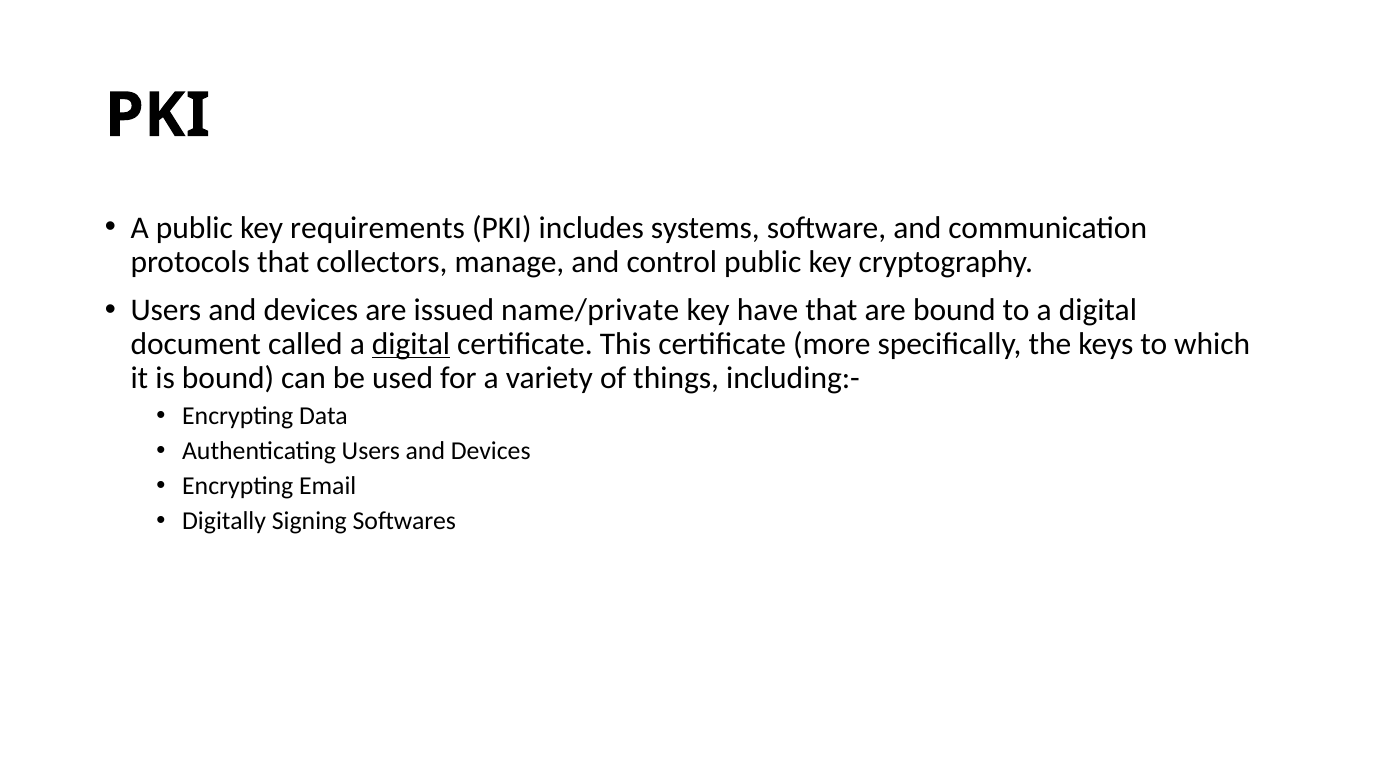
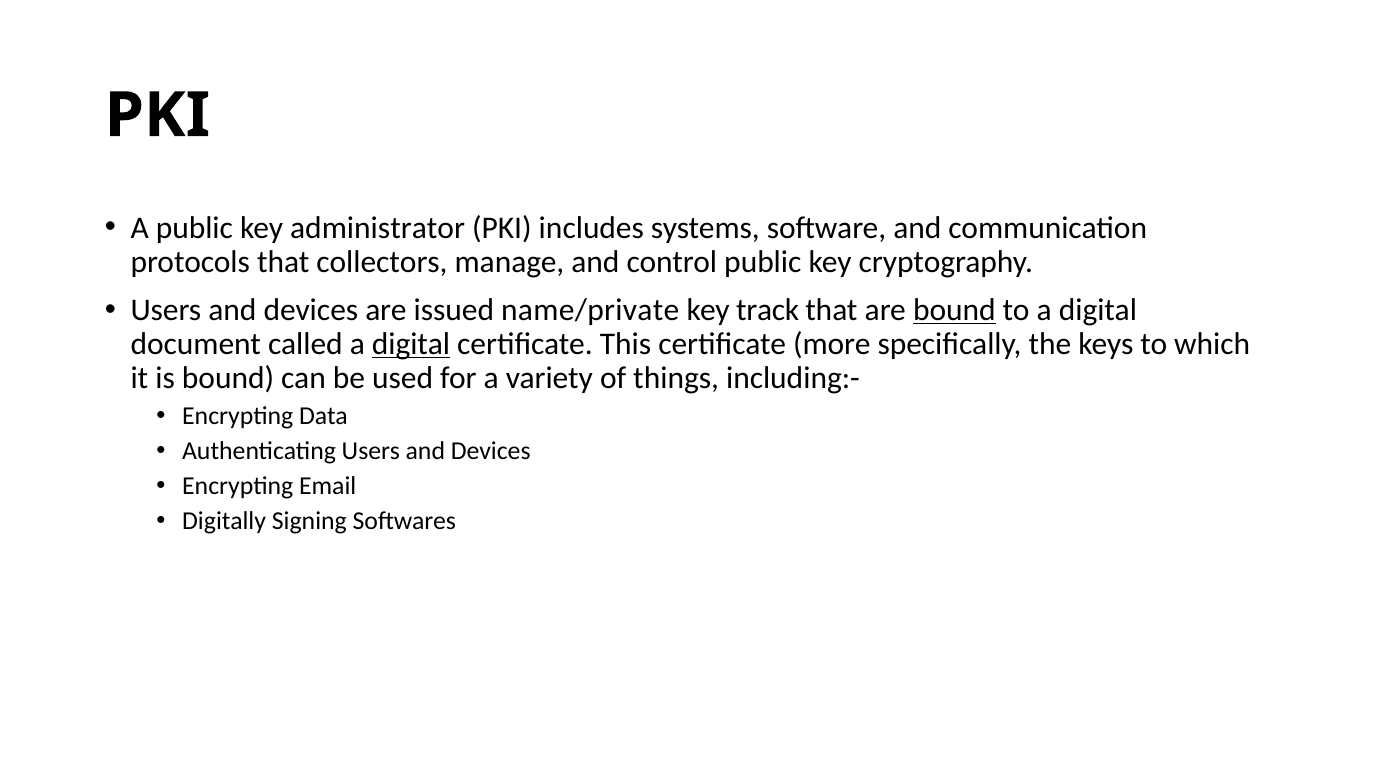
requirements: requirements -> administrator
have: have -> track
bound at (954, 310) underline: none -> present
